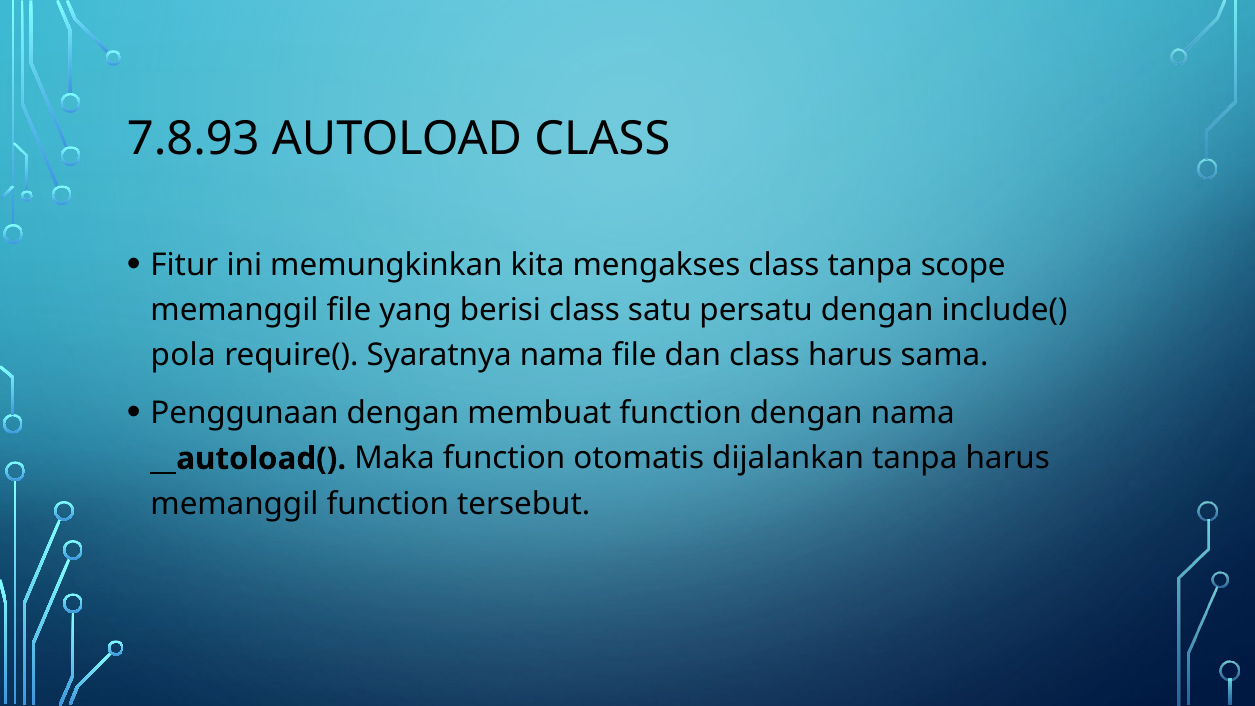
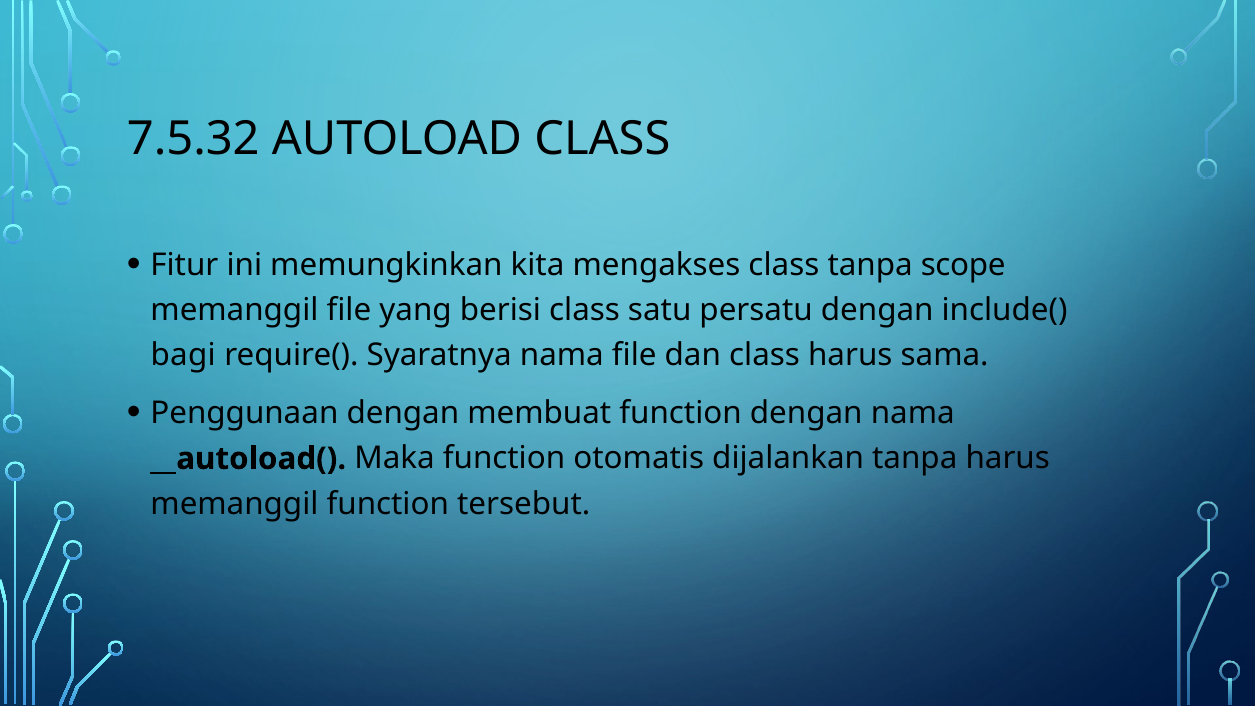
7.8.93: 7.8.93 -> 7.5.32
pola: pola -> bagi
